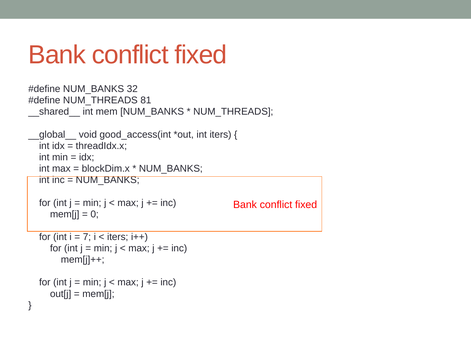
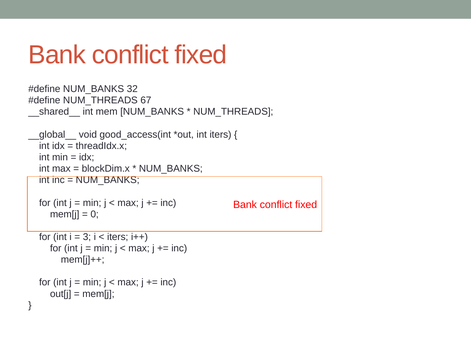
81: 81 -> 67
7: 7 -> 3
